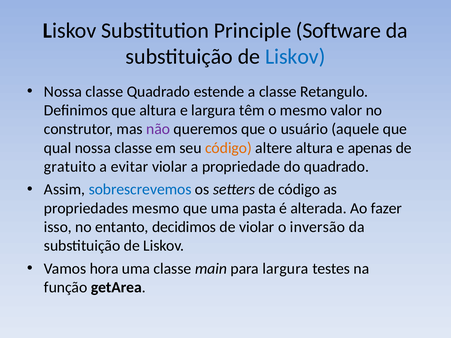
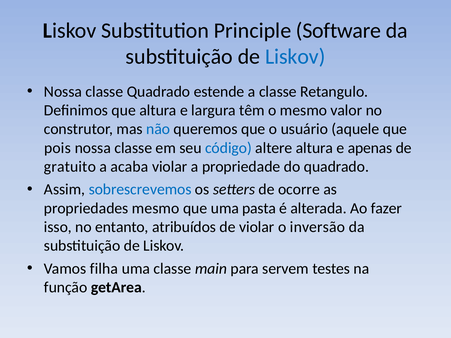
não colour: purple -> blue
qual: qual -> pois
código at (228, 148) colour: orange -> blue
evitar: evitar -> acaba
de código: código -> ocorre
decidimos: decidimos -> atribuídos
hora: hora -> filha
para largura: largura -> servem
